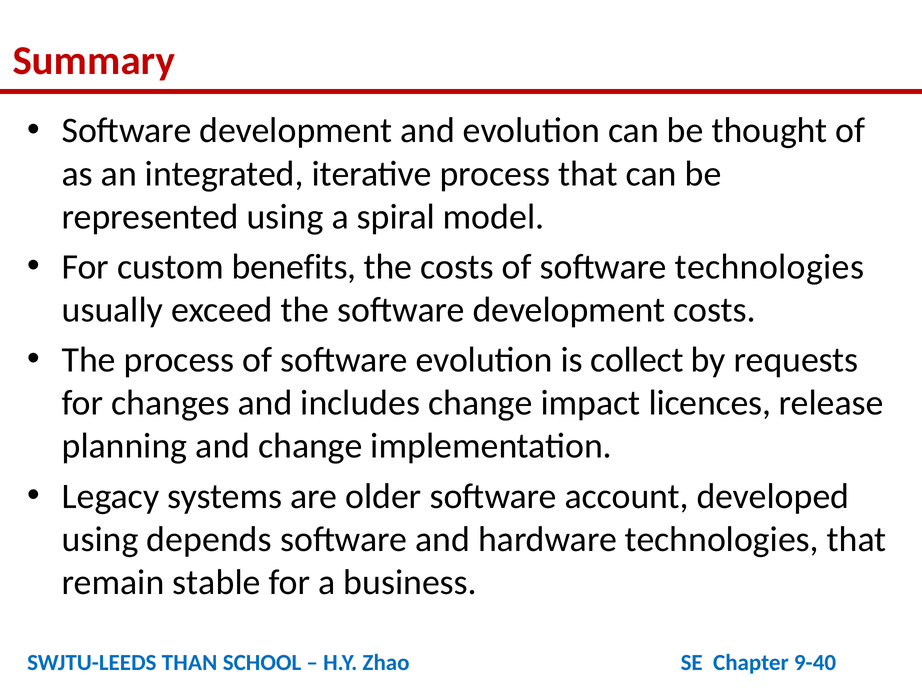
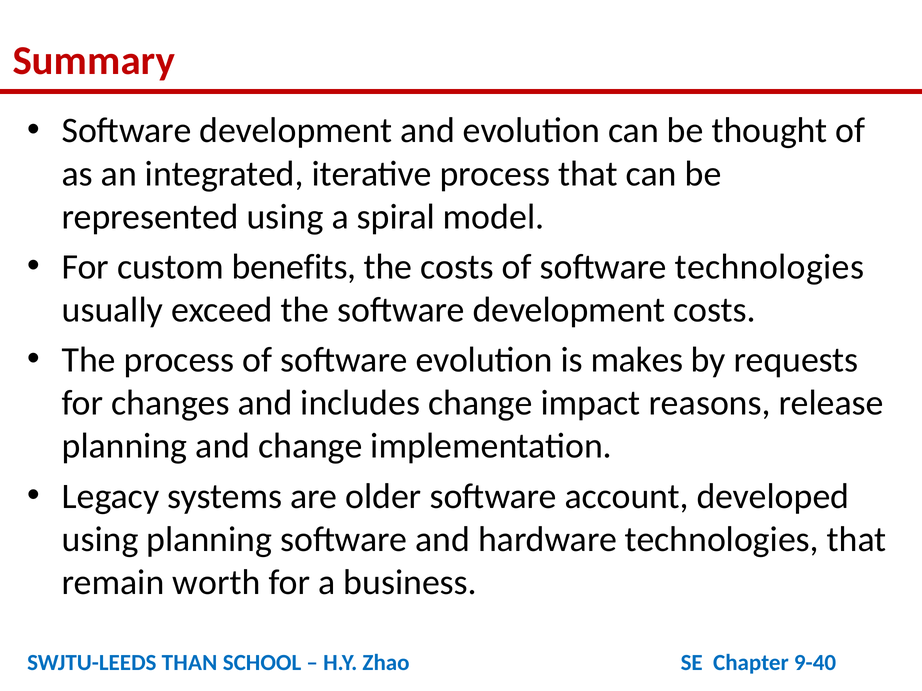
collect: collect -> makes
licences: licences -> reasons
using depends: depends -> planning
stable: stable -> worth
